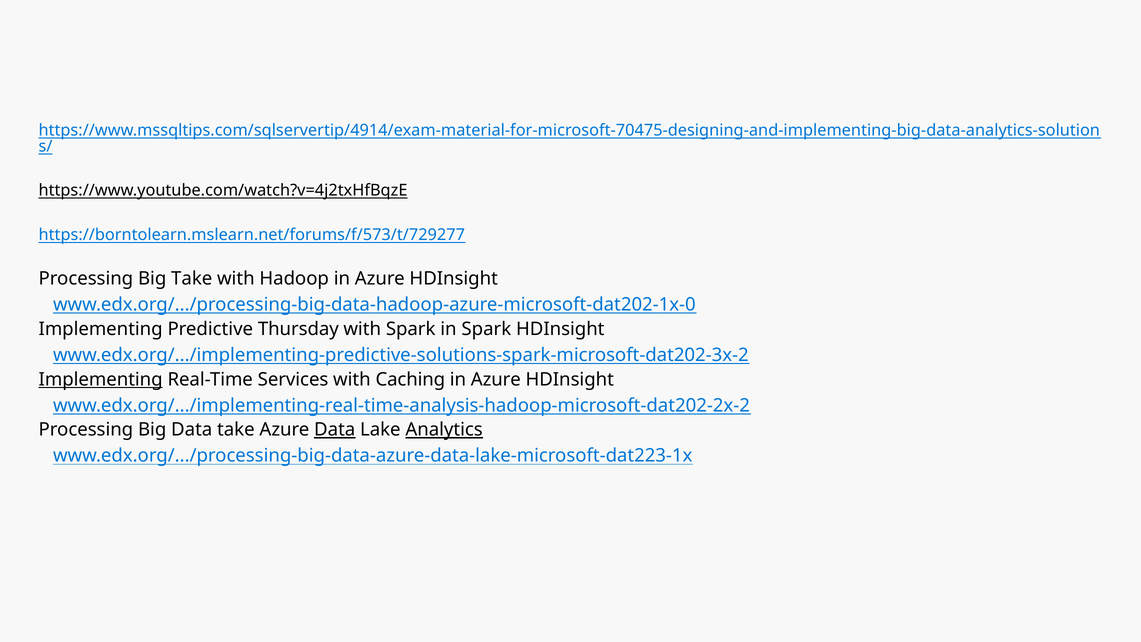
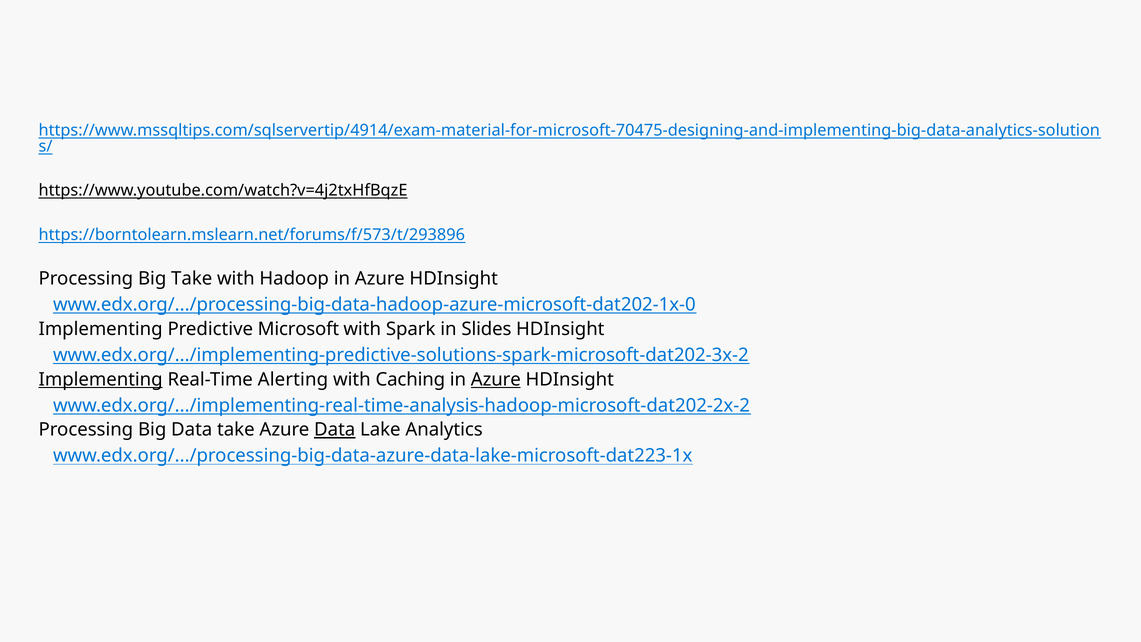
https://borntolearn.mslearn.net/forums/f/573/t/729277: https://borntolearn.mslearn.net/forums/f/573/t/729277 -> https://borntolearn.mslearn.net/forums/f/573/t/293896
Thursday: Thursday -> Microsoft
in Spark: Spark -> Slides
Services: Services -> Alerting
Azure at (496, 379) underline: none -> present
Analytics underline: present -> none
